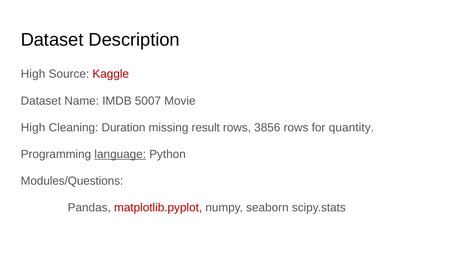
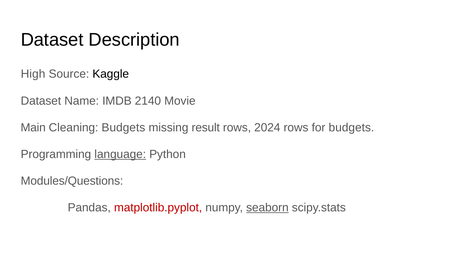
Kaggle colour: red -> black
5007: 5007 -> 2140
High at (33, 127): High -> Main
Cleaning Duration: Duration -> Budgets
3856: 3856 -> 2024
for quantity: quantity -> budgets
seaborn underline: none -> present
